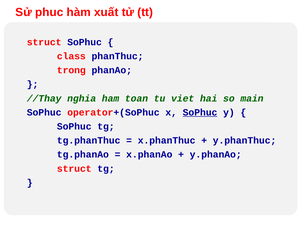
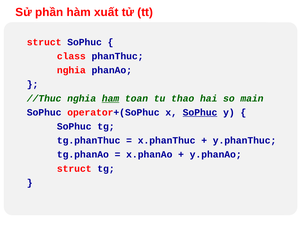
phuc: phuc -> phần
trong at (71, 70): trong -> nghia
//Thay: //Thay -> //Thuc
ham underline: none -> present
viet: viet -> thao
